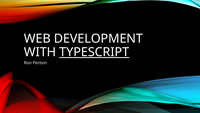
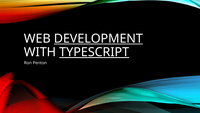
DEVELOPMENT underline: none -> present
